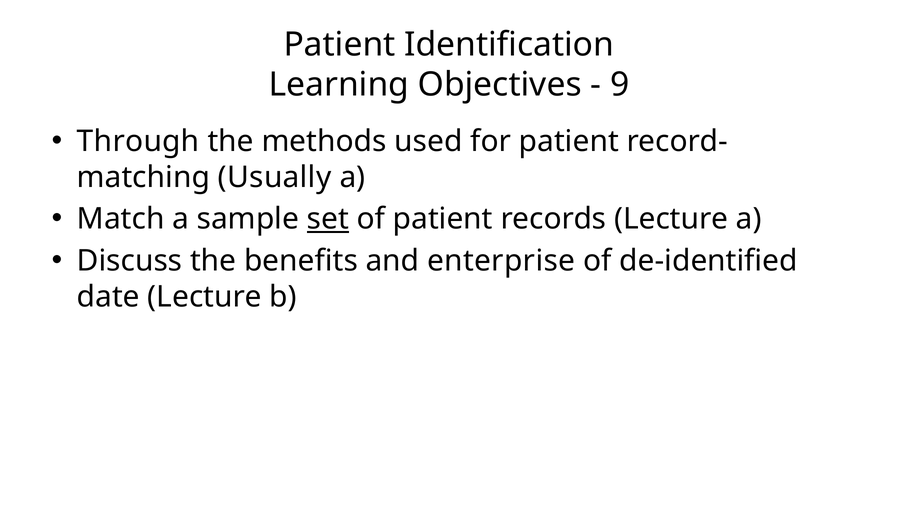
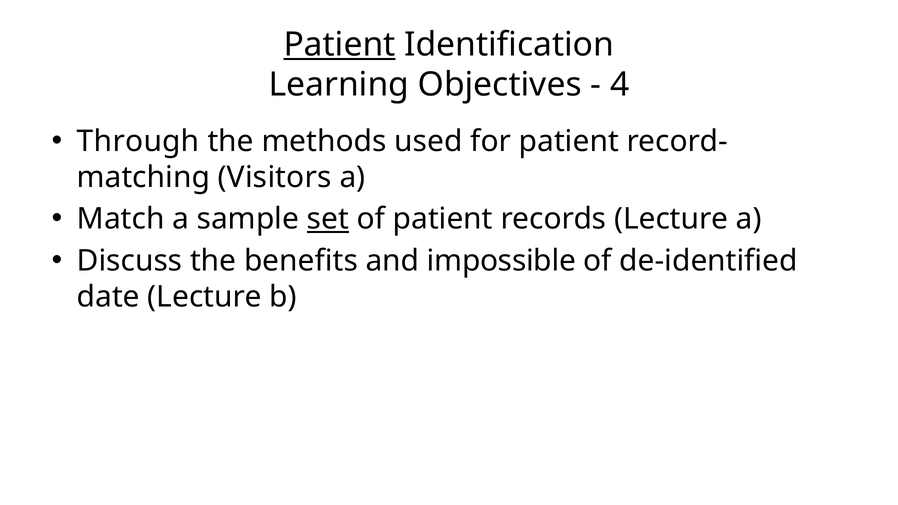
Patient at (340, 44) underline: none -> present
9: 9 -> 4
Usually: Usually -> Visitors
enterprise: enterprise -> impossible
